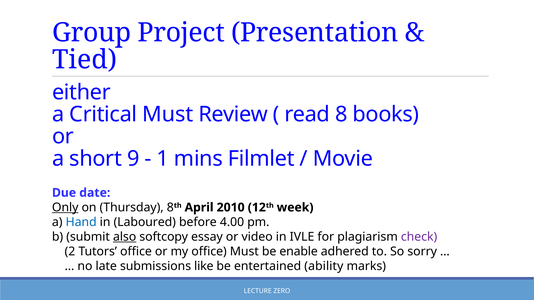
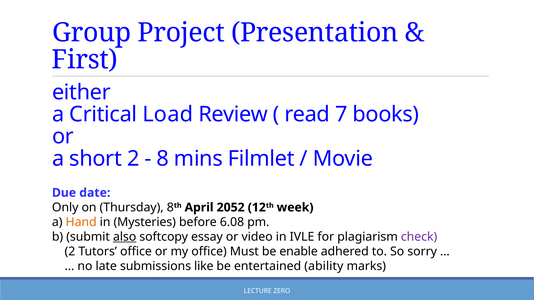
Tied: Tied -> First
Critical Must: Must -> Load
8: 8 -> 7
short 9: 9 -> 2
1: 1 -> 8
Only underline: present -> none
2010: 2010 -> 2052
Hand colour: blue -> orange
Laboured: Laboured -> Mysteries
4.00: 4.00 -> 6.08
